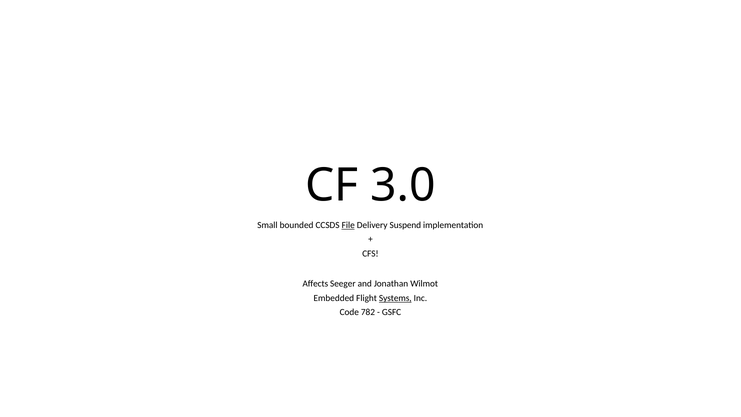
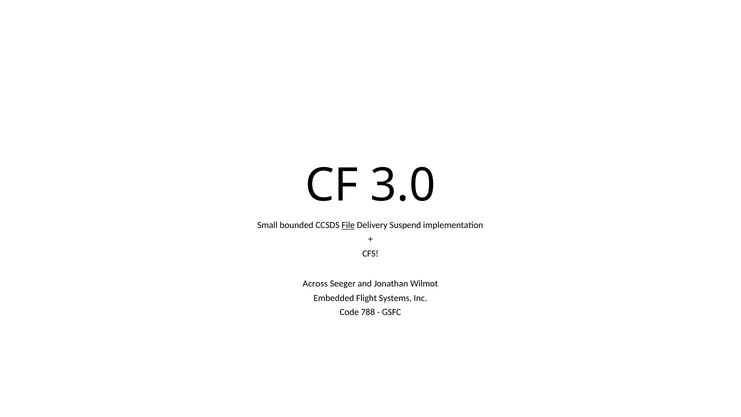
Affects: Affects -> Across
Systems underline: present -> none
782: 782 -> 788
